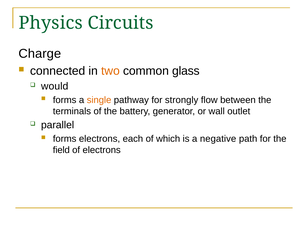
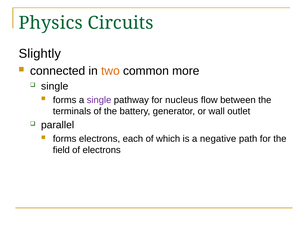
Charge: Charge -> Slightly
glass: glass -> more
would at (55, 86): would -> single
single at (99, 100) colour: orange -> purple
strongly: strongly -> nucleus
